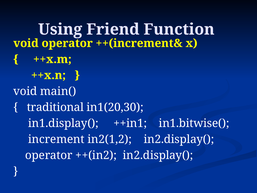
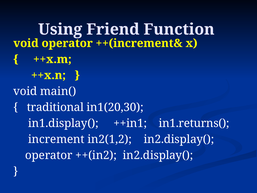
in1.bitwise(: in1.bitwise( -> in1.returns(
